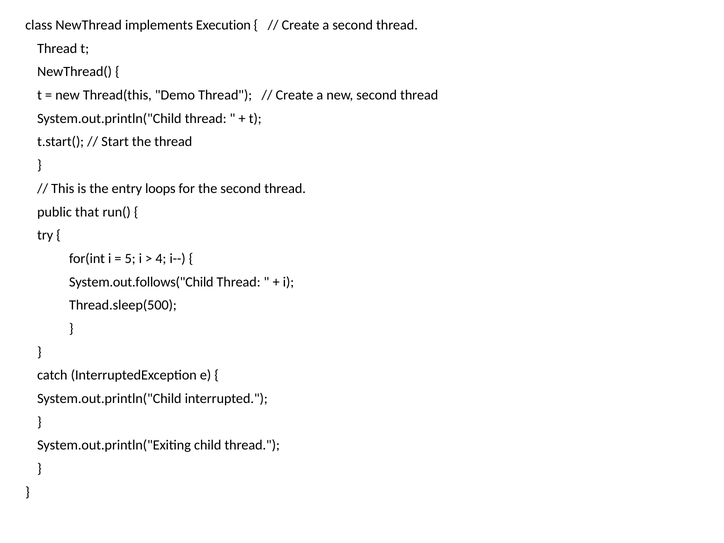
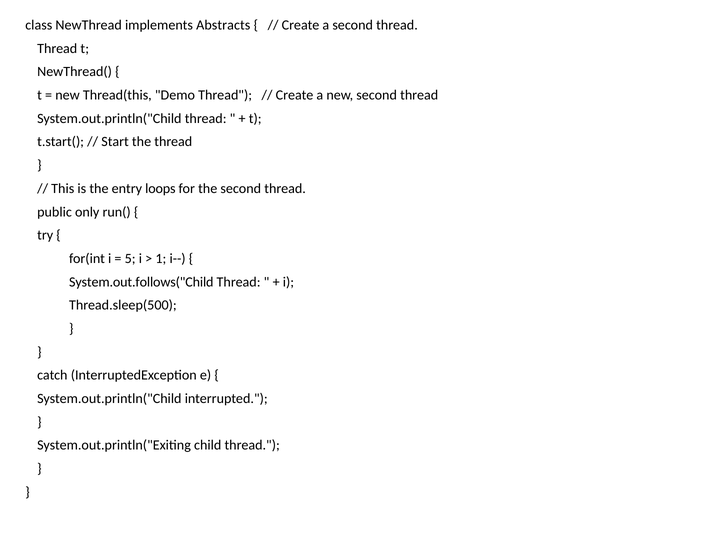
Execution: Execution -> Abstracts
that: that -> only
4: 4 -> 1
